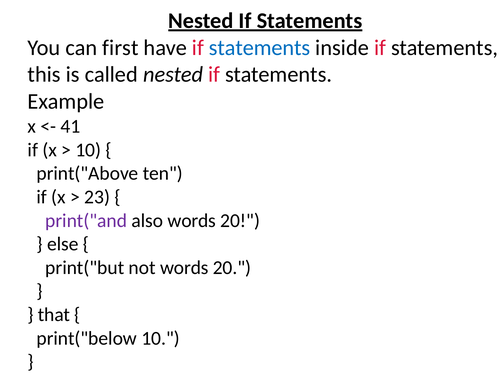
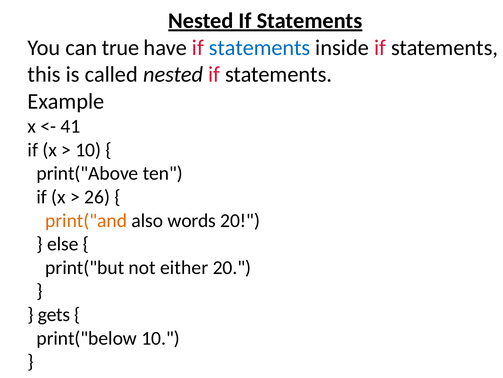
first: first -> true
23: 23 -> 26
print("and colour: purple -> orange
not words: words -> either
that: that -> gets
